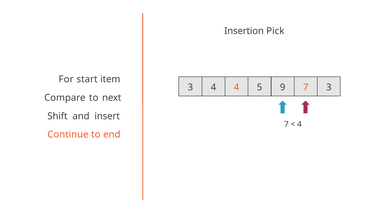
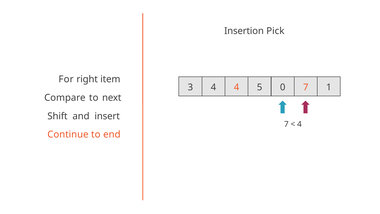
start: start -> right
9: 9 -> 0
7 3: 3 -> 1
